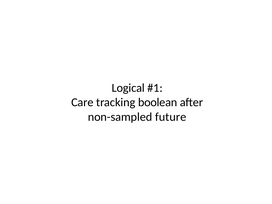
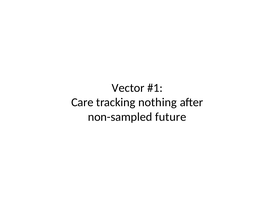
Logical: Logical -> Vector
boolean: boolean -> nothing
